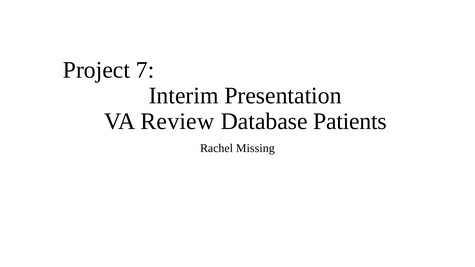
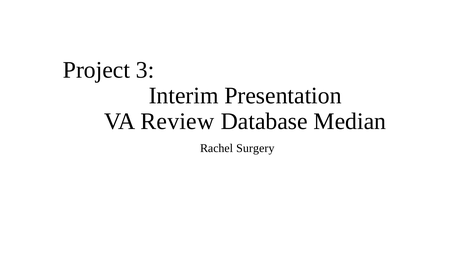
7: 7 -> 3
Patients: Patients -> Median
Missing: Missing -> Surgery
